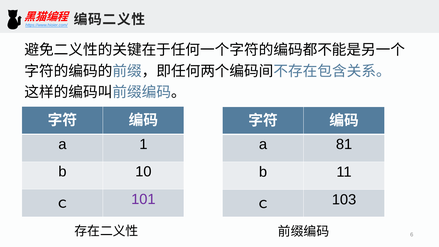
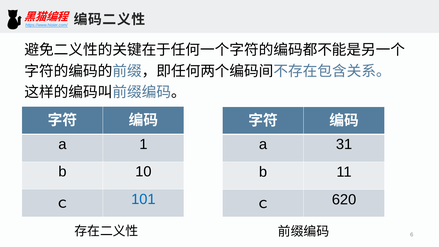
81: 81 -> 31
101 colour: purple -> blue
103: 103 -> 620
